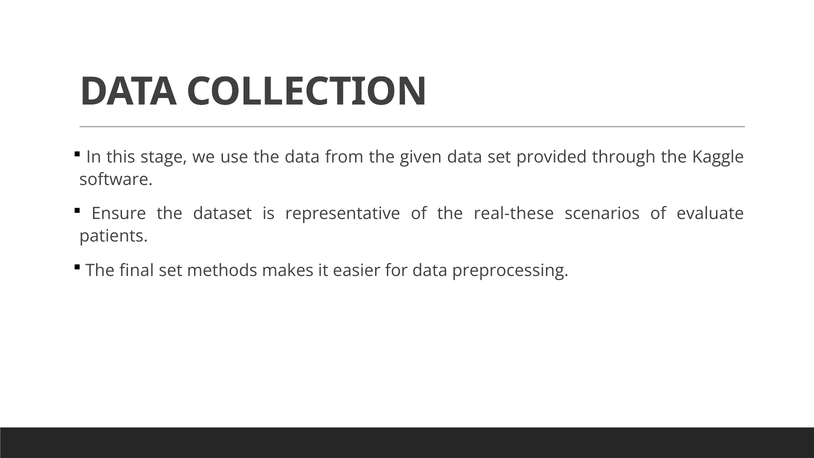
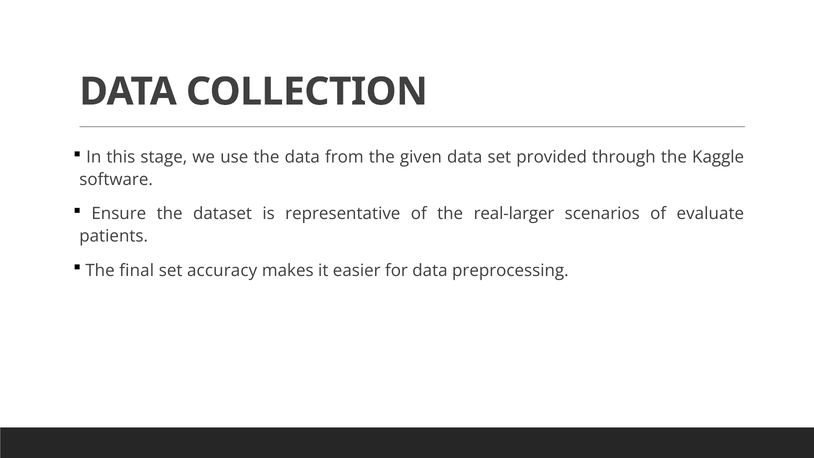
real-these: real-these -> real-larger
methods: methods -> accuracy
